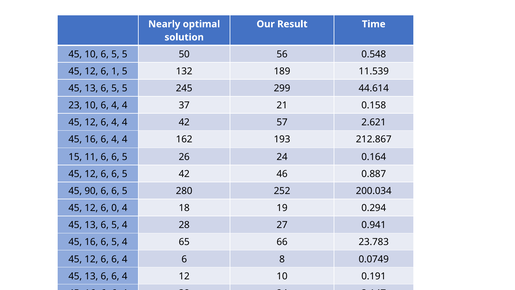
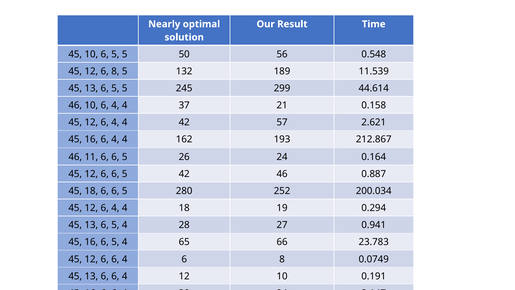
12 6 1: 1 -> 8
23 at (75, 105): 23 -> 46
15 at (75, 157): 15 -> 46
45 90: 90 -> 18
0 at (115, 208): 0 -> 4
